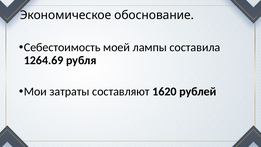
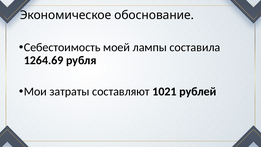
1620: 1620 -> 1021
